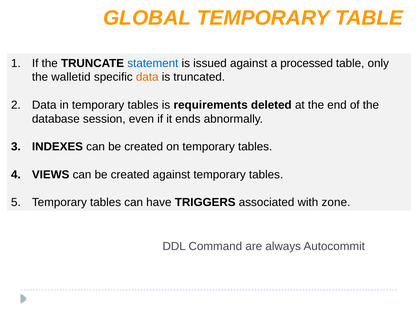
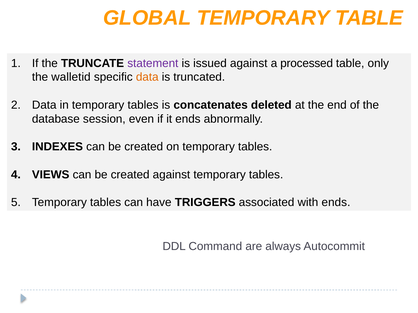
statement colour: blue -> purple
requirements: requirements -> concatenates
with zone: zone -> ends
